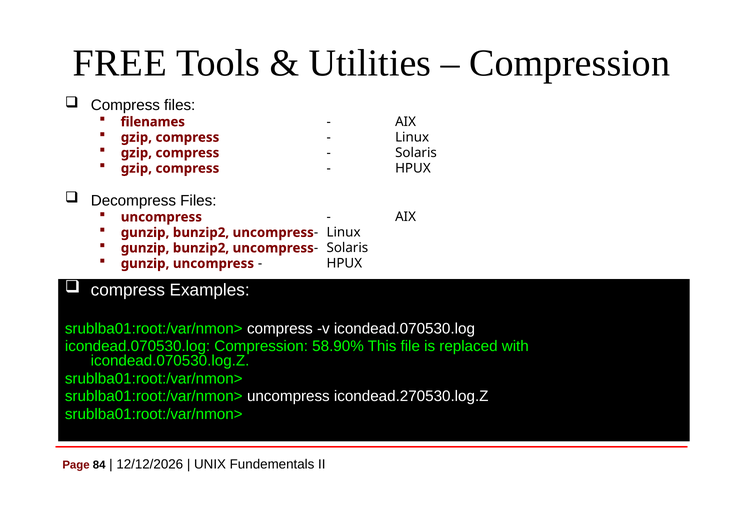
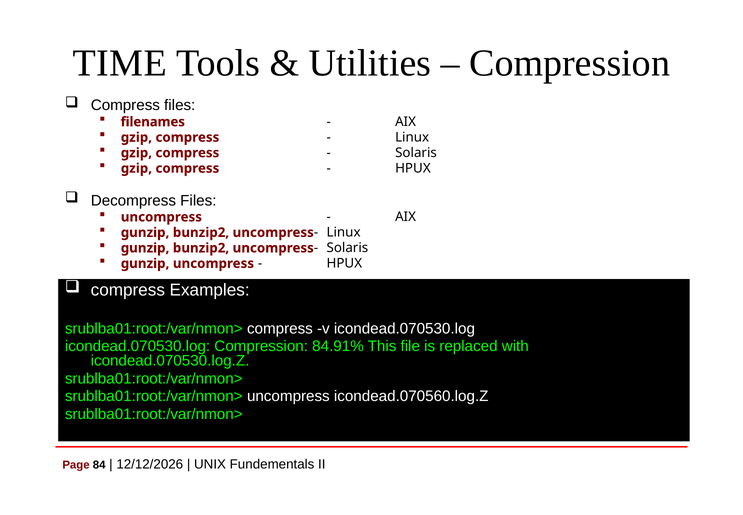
FREE: FREE -> TIME
58.90%: 58.90% -> 84.91%
icondead.270530.log.Z: icondead.270530.log.Z -> icondead.070560.log.Z
